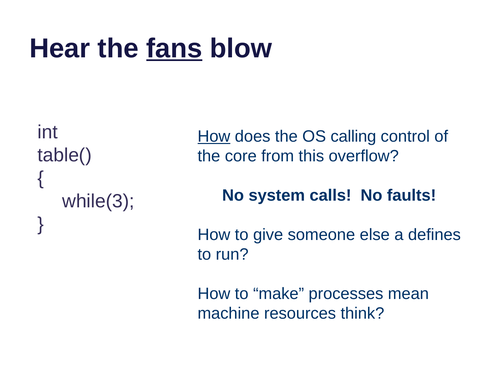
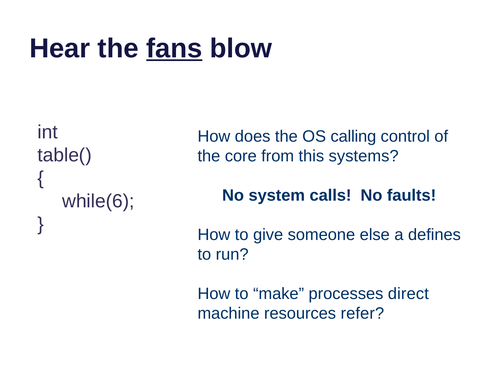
How at (214, 136) underline: present -> none
overflow: overflow -> systems
while(3: while(3 -> while(6
mean: mean -> direct
think: think -> refer
